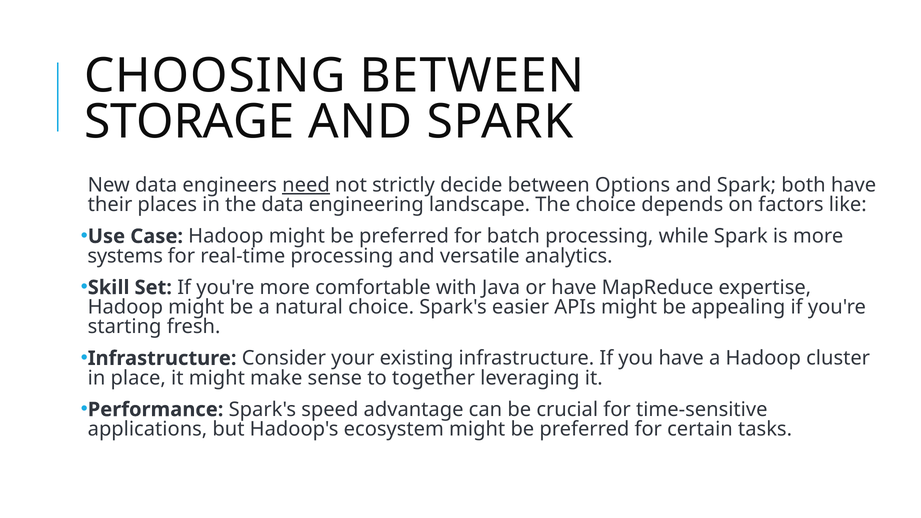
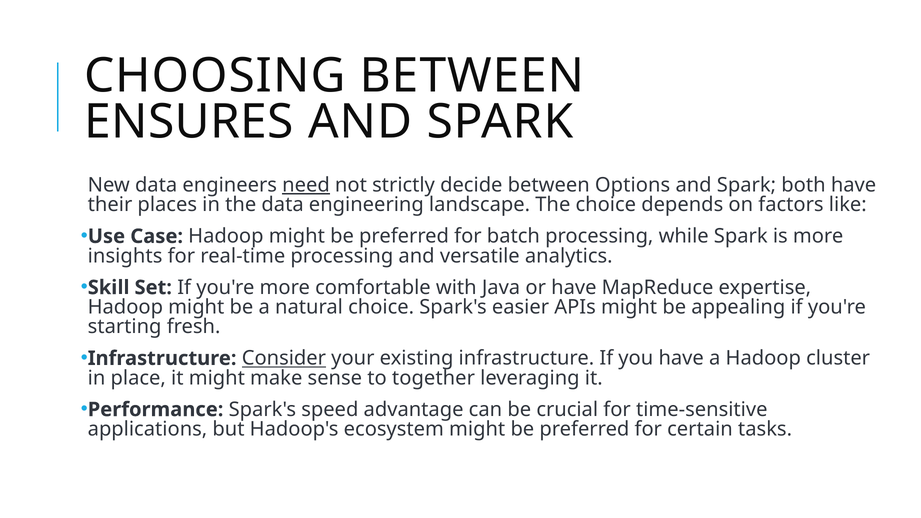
STORAGE: STORAGE -> ENSURES
systems: systems -> insights
Consider underline: none -> present
